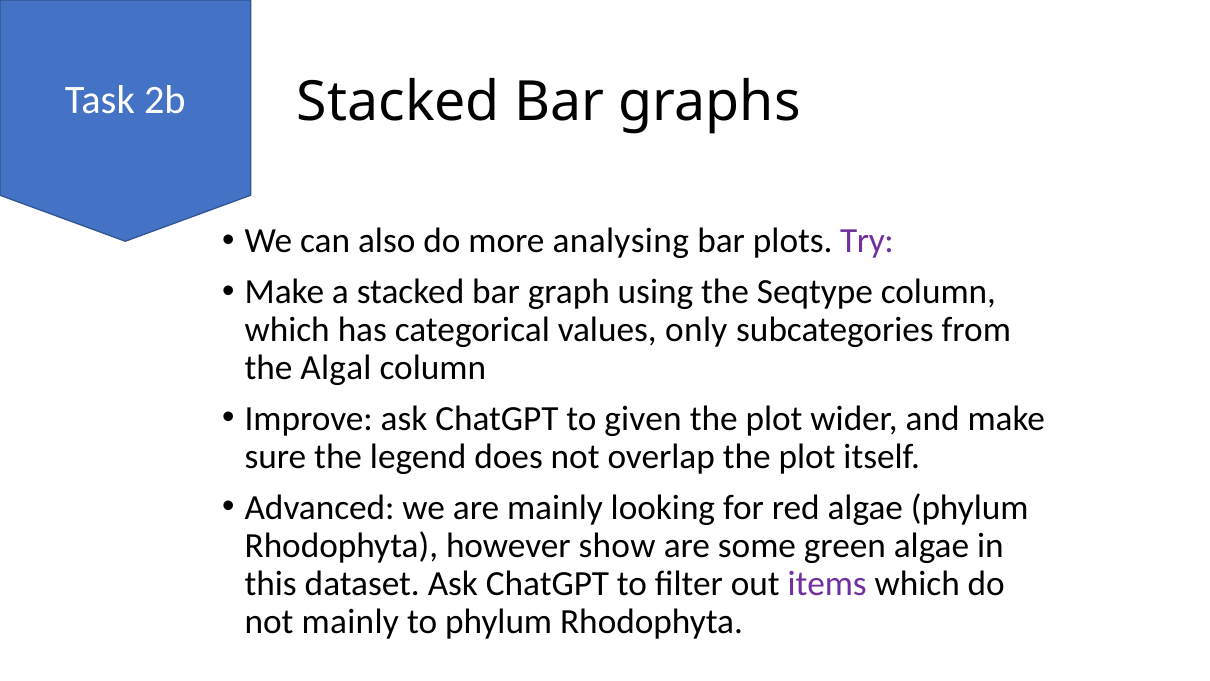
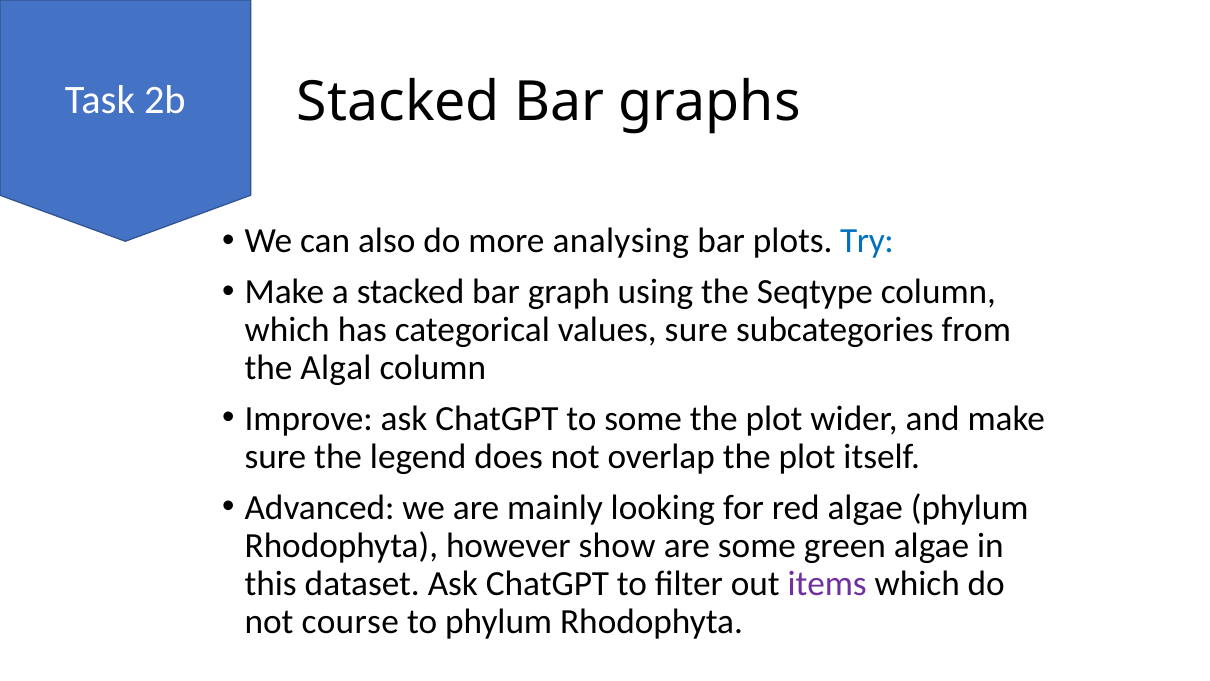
Try colour: purple -> blue
values only: only -> sure
to given: given -> some
not mainly: mainly -> course
